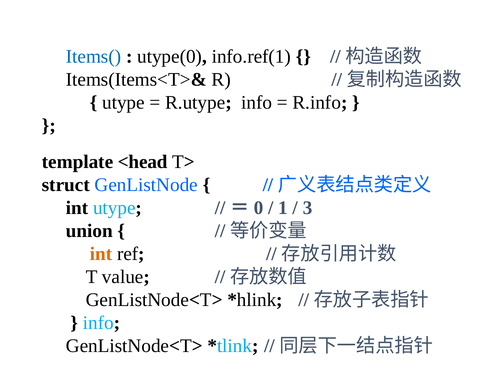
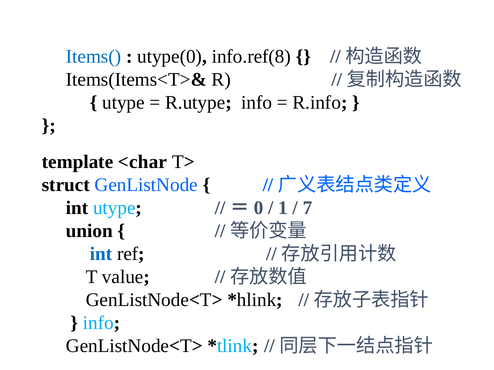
info.ref(1: info.ref(1 -> info.ref(8
<head: <head -> <char
3: 3 -> 7
int at (101, 254) colour: orange -> blue
